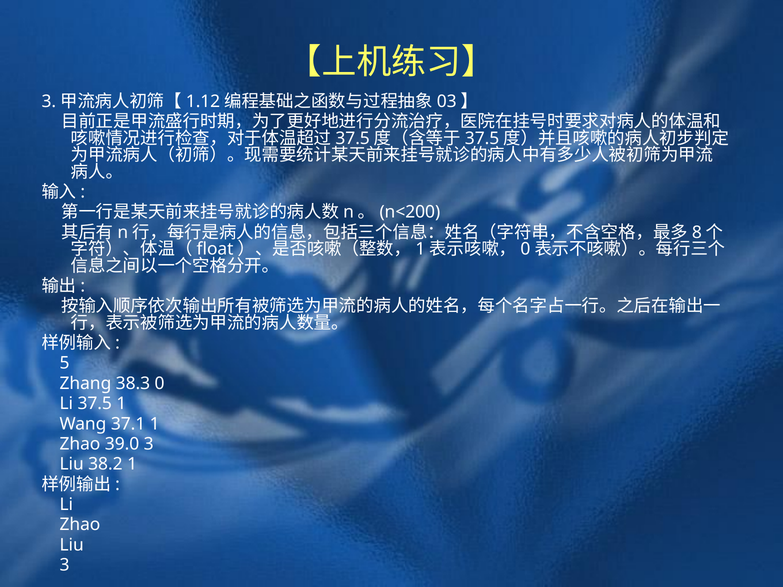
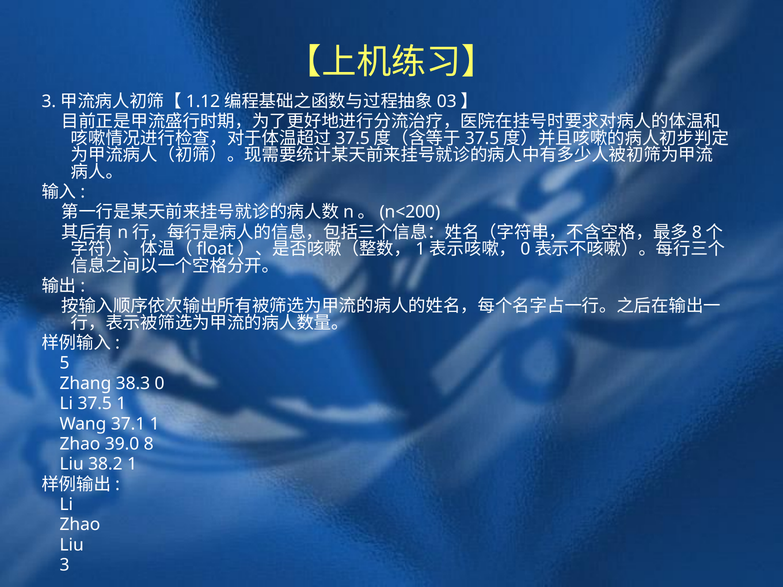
39.0 3: 3 -> 8
